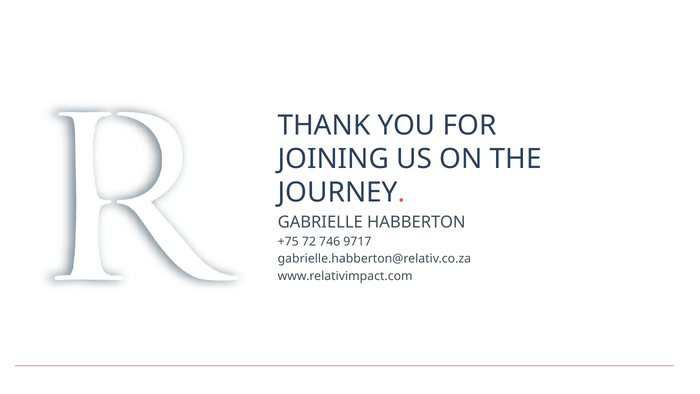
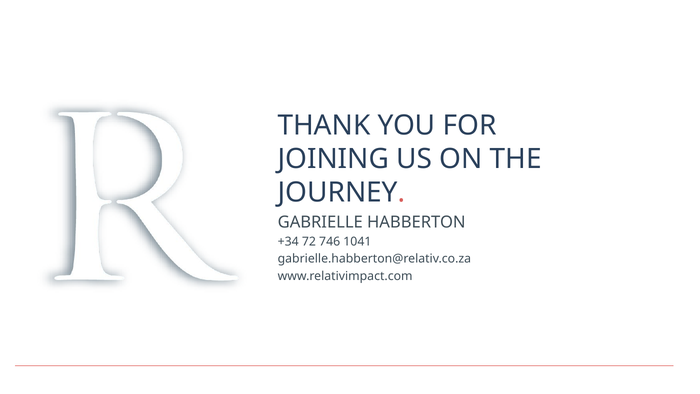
+75: +75 -> +34
9717: 9717 -> 1041
